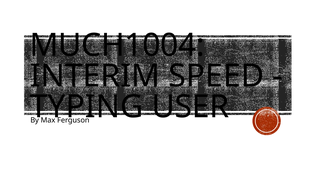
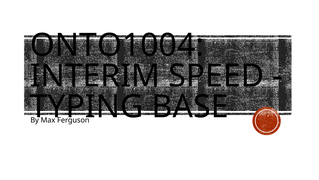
MUCH1004: MUCH1004 -> ONTO1004
USER: USER -> BASE
